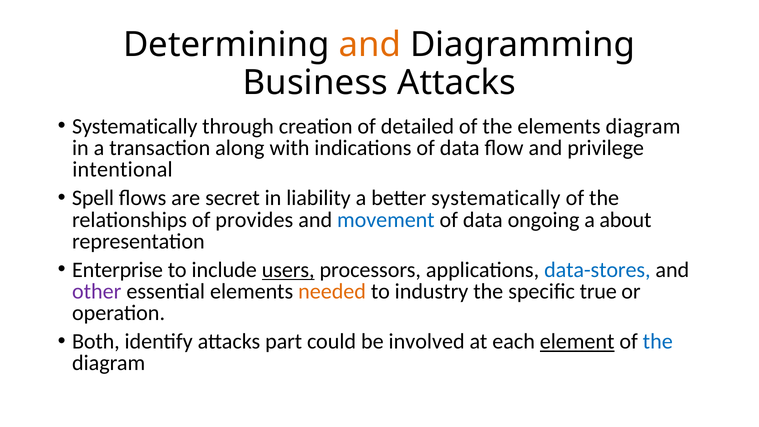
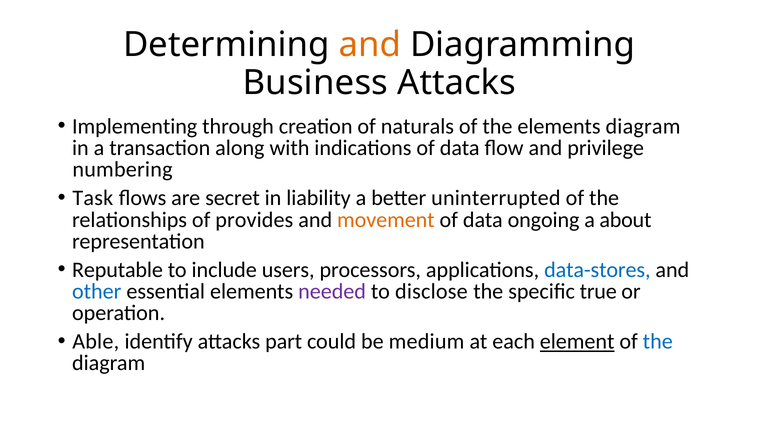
Systematically at (135, 126): Systematically -> Implementing
detailed: detailed -> naturals
intentional: intentional -> numbering
Spell: Spell -> Task
better systematically: systematically -> uninterrupted
movement colour: blue -> orange
Enterprise: Enterprise -> Reputable
users underline: present -> none
other colour: purple -> blue
needed colour: orange -> purple
industry: industry -> disclose
Both: Both -> Able
involved: involved -> medium
